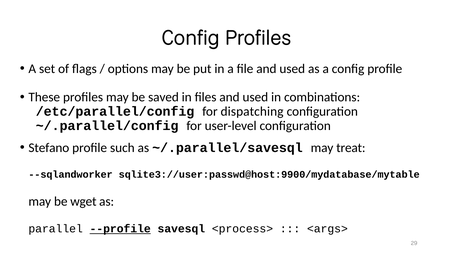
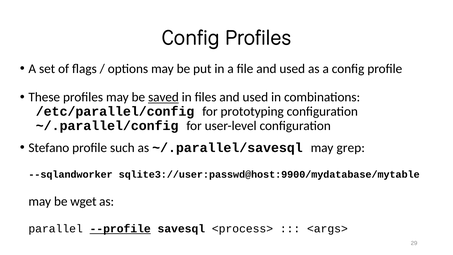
saved underline: none -> present
dispatching: dispatching -> prototyping
treat: treat -> grep
